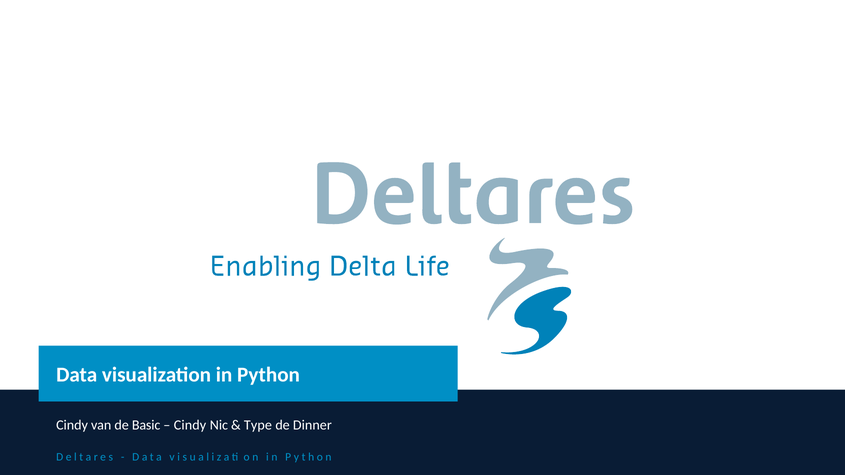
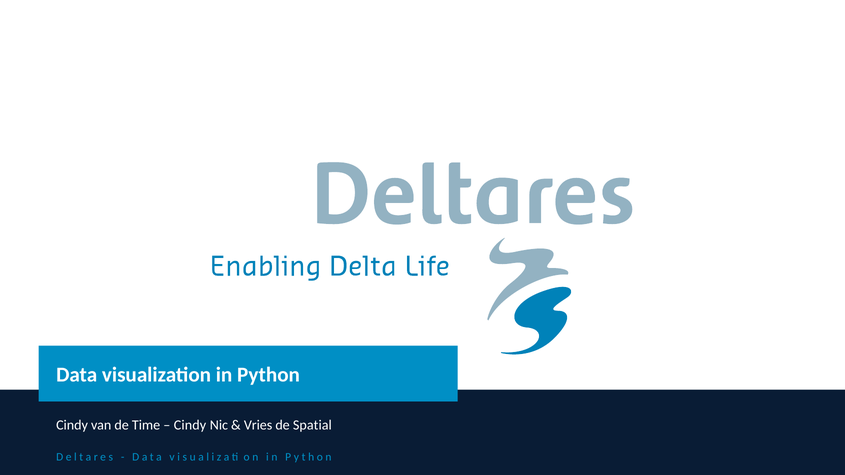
Basic: Basic -> Time
Type: Type -> Vries
Dinner: Dinner -> Spatial
